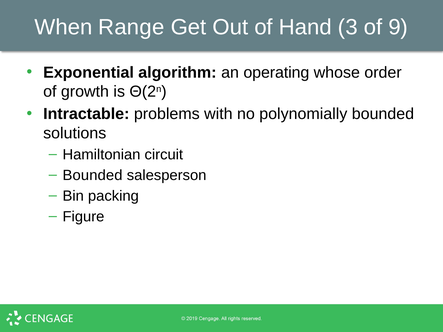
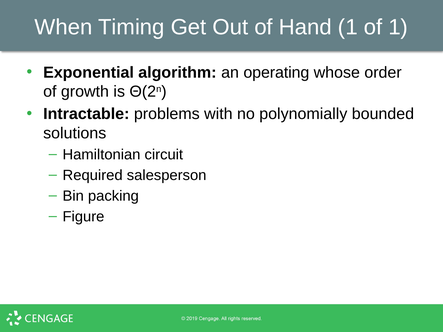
Range: Range -> Timing
Hand 3: 3 -> 1
of 9: 9 -> 1
Bounded at (93, 175): Bounded -> Required
